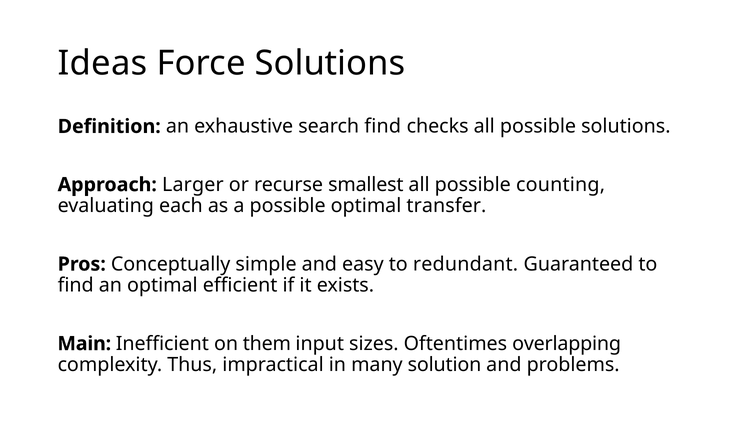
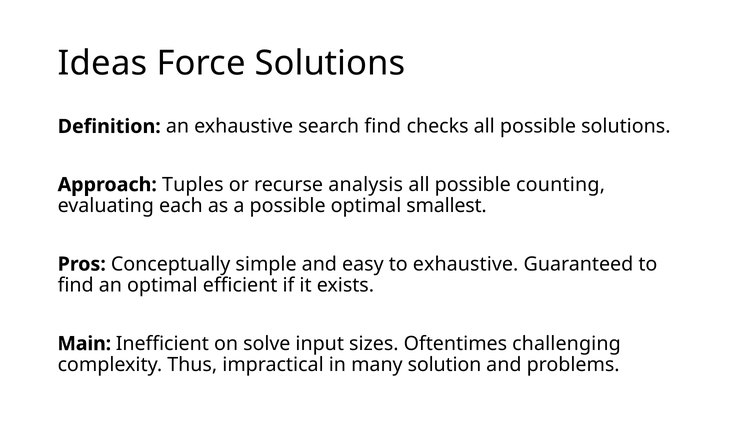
Larger: Larger -> Tuples
smallest: smallest -> analysis
transfer: transfer -> smallest
to redundant: redundant -> exhaustive
them: them -> solve
overlapping: overlapping -> challenging
